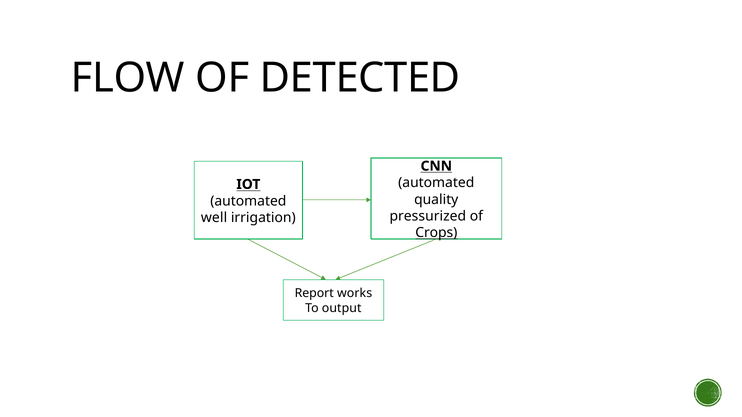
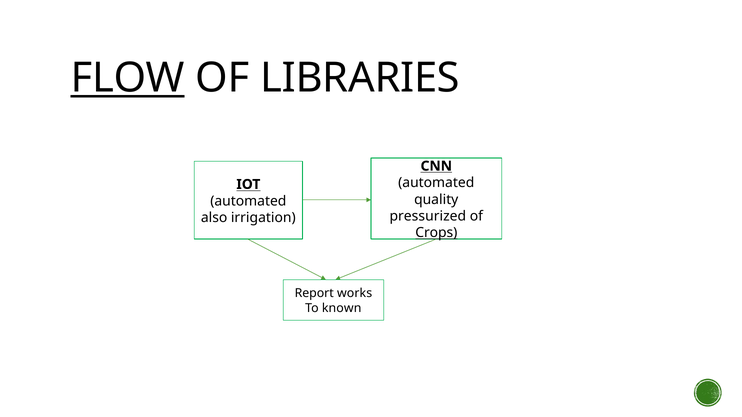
FLOW underline: none -> present
DETECTED: DETECTED -> LIBRARIES
well: well -> also
output: output -> known
